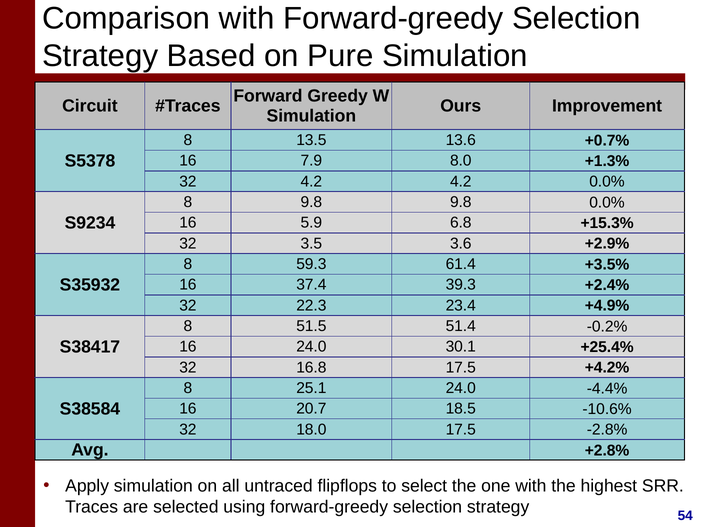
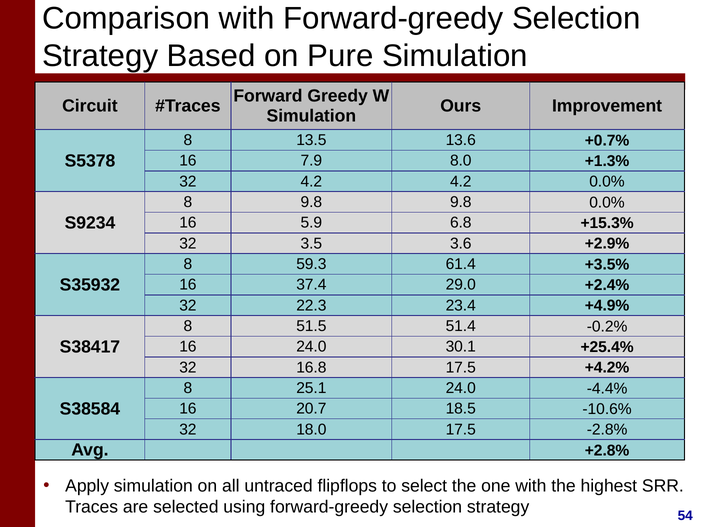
39.3: 39.3 -> 29.0
